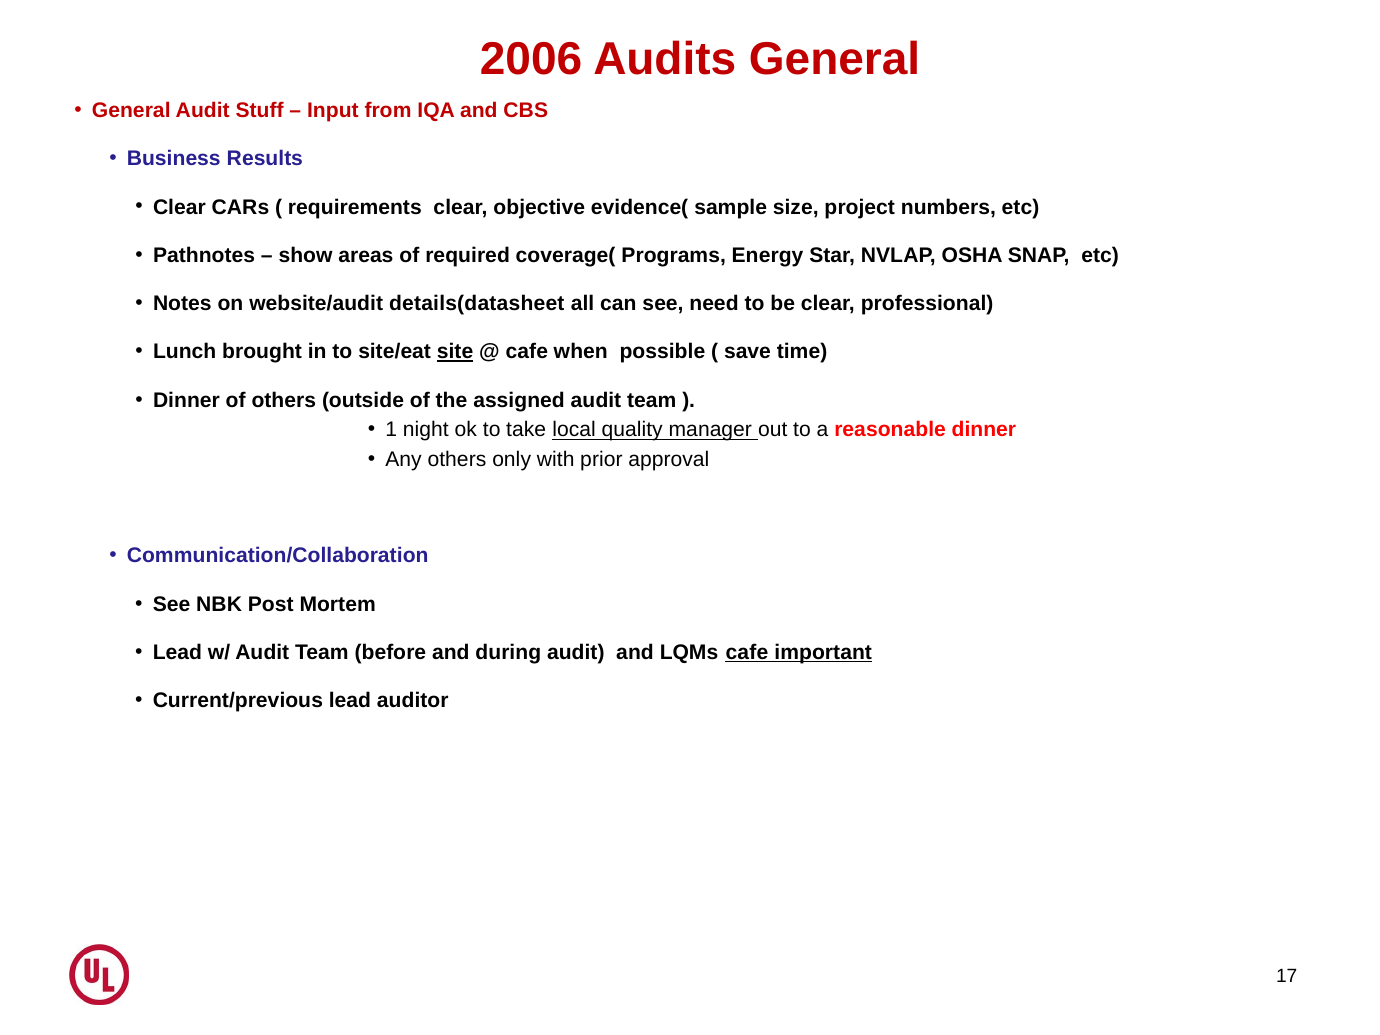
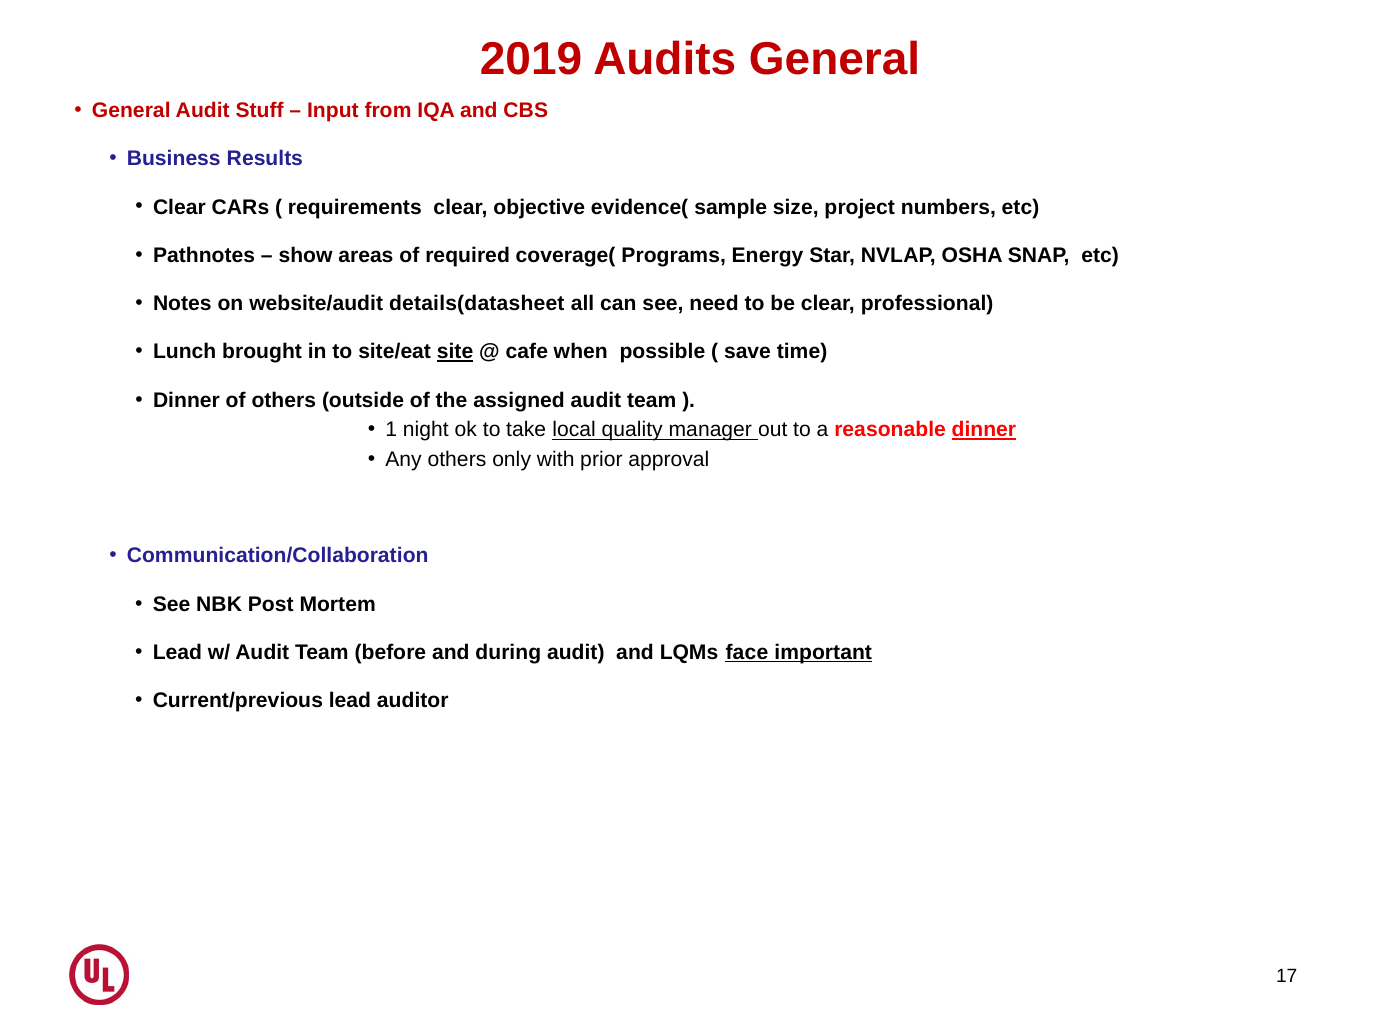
2006: 2006 -> 2019
dinner at (984, 430) underline: none -> present
LQMs cafe: cafe -> face
